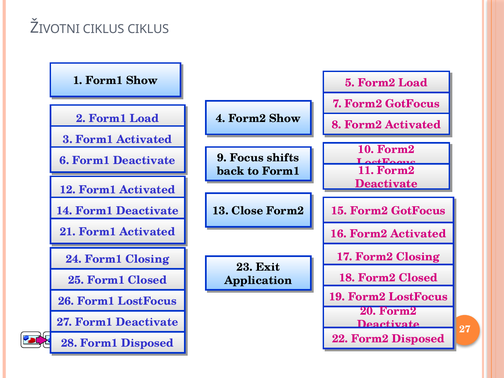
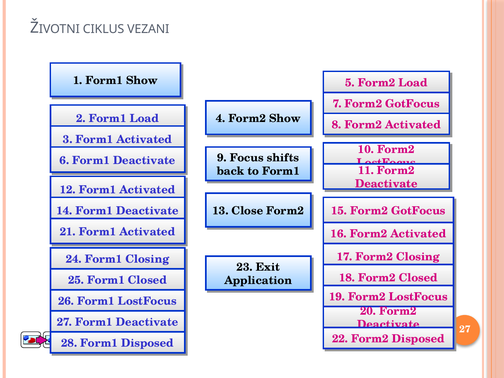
CIKLUS CIKLUS: CIKLUS -> VEZANI
